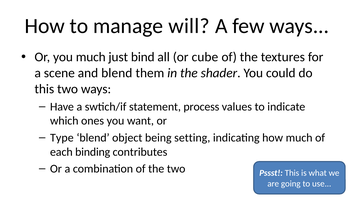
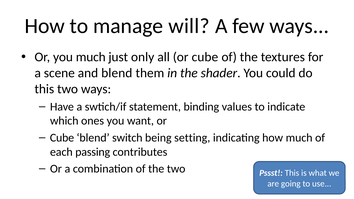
bind: bind -> only
process: process -> binding
Type at (62, 138): Type -> Cube
object: object -> switch
binding: binding -> passing
